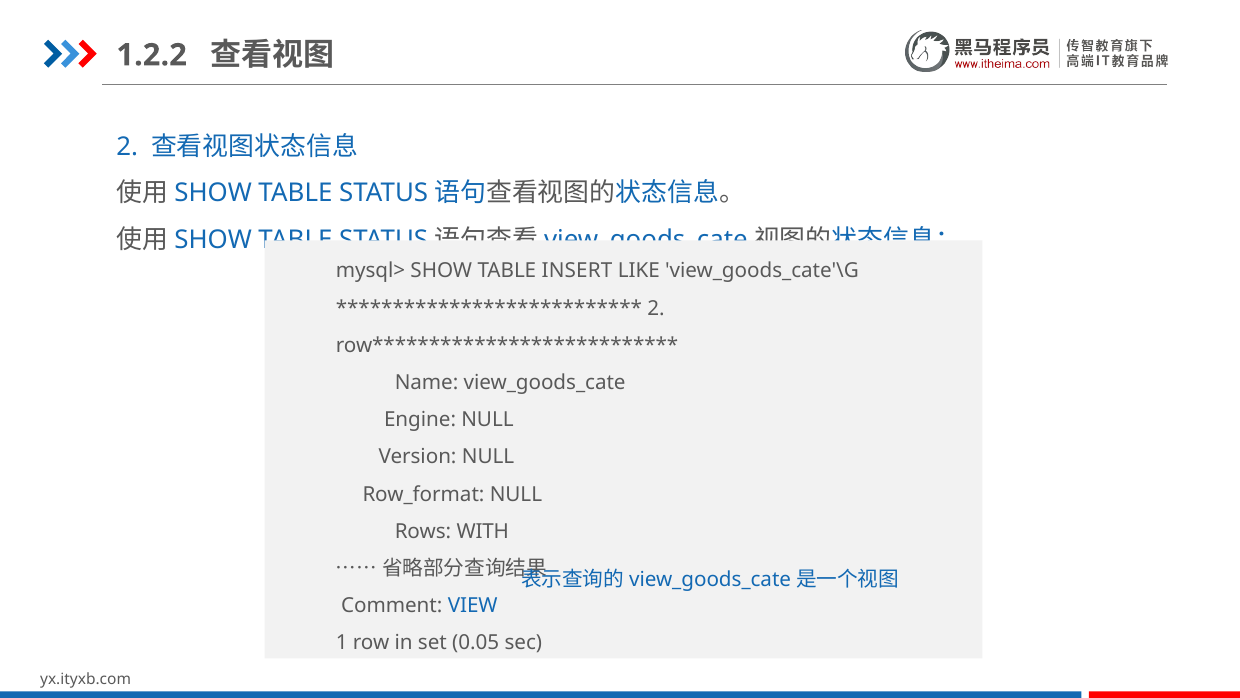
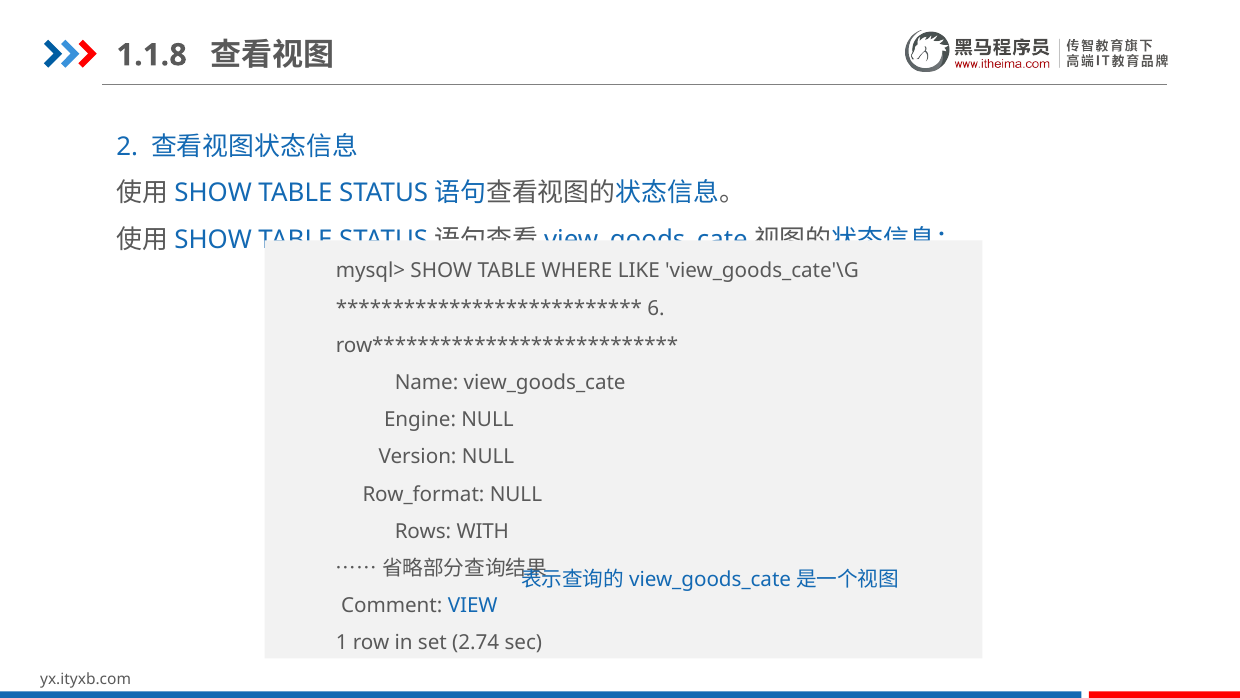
1.2.2: 1.2.2 -> 1.1.8
INSERT: INSERT -> WHERE
2 at (656, 308): 2 -> 6
0.05: 0.05 -> 2.74
